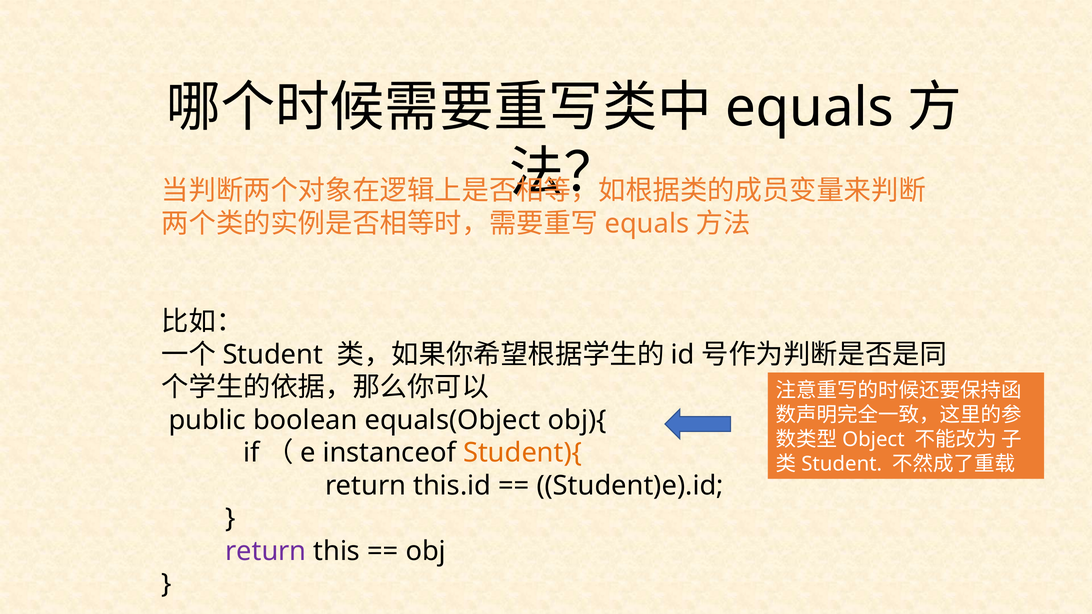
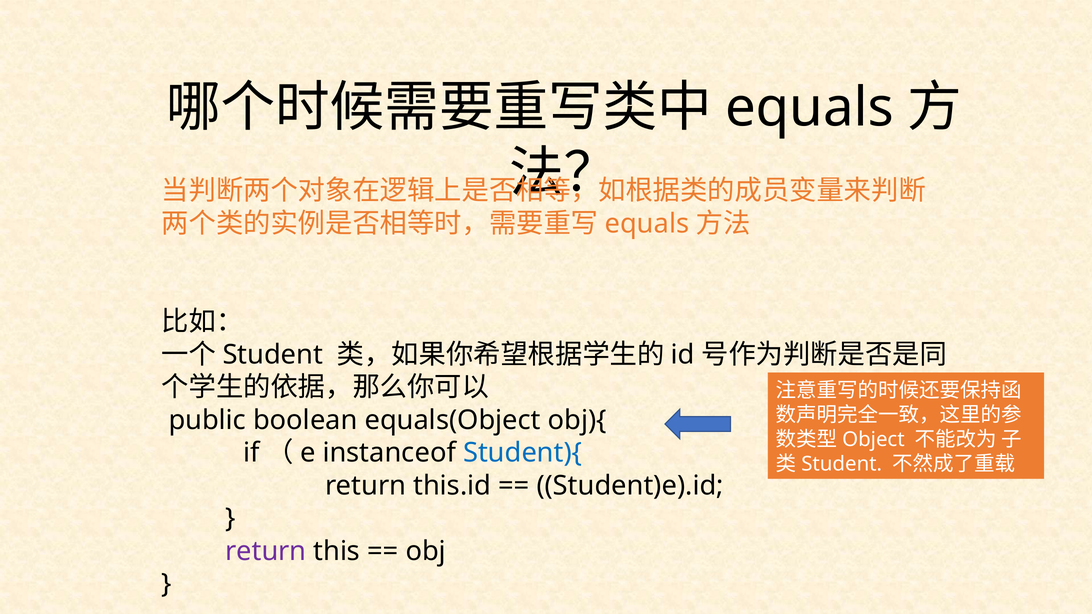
Student){ colour: orange -> blue
